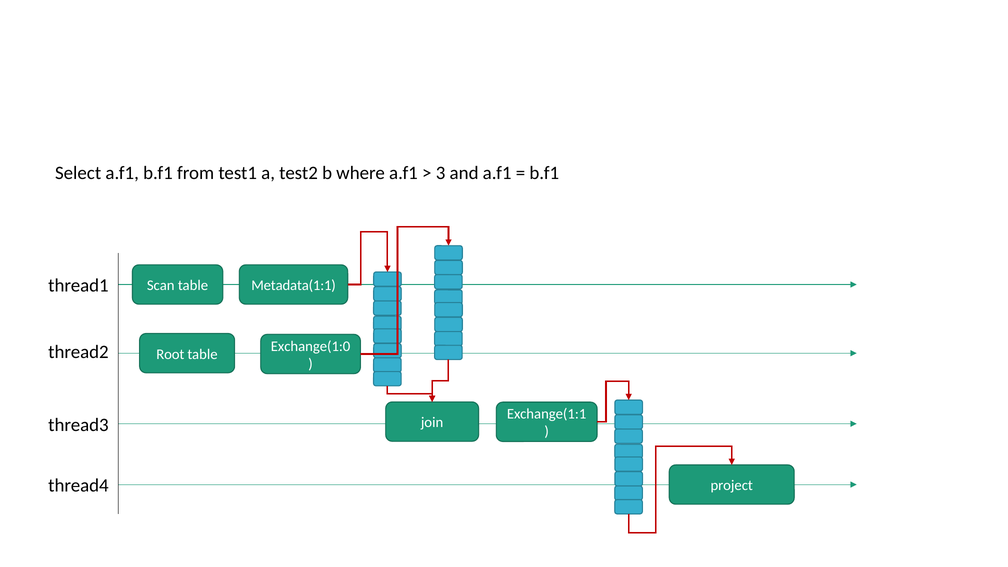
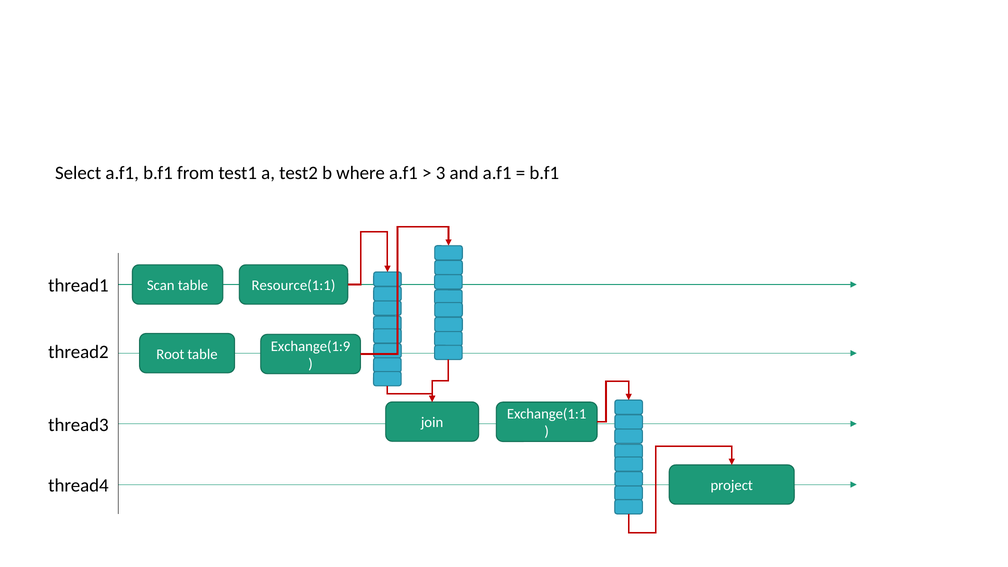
Metadata(1:1: Metadata(1:1 -> Resource(1:1
Exchange(1:0: Exchange(1:0 -> Exchange(1:9
